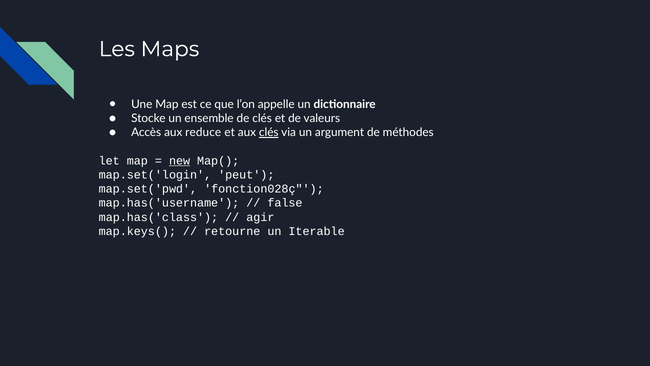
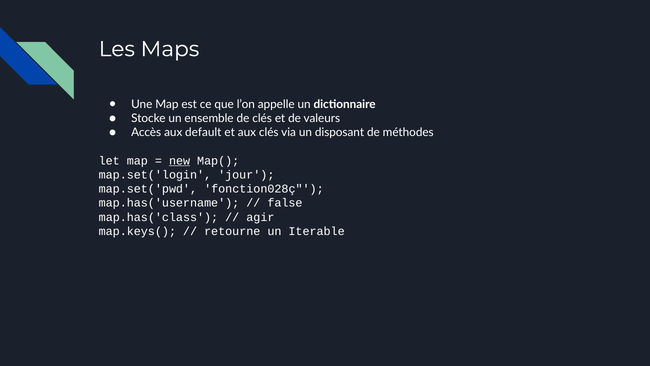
reduce: reduce -> default
clés at (269, 132) underline: present -> none
argument: argument -> disposant
peut: peut -> jour
